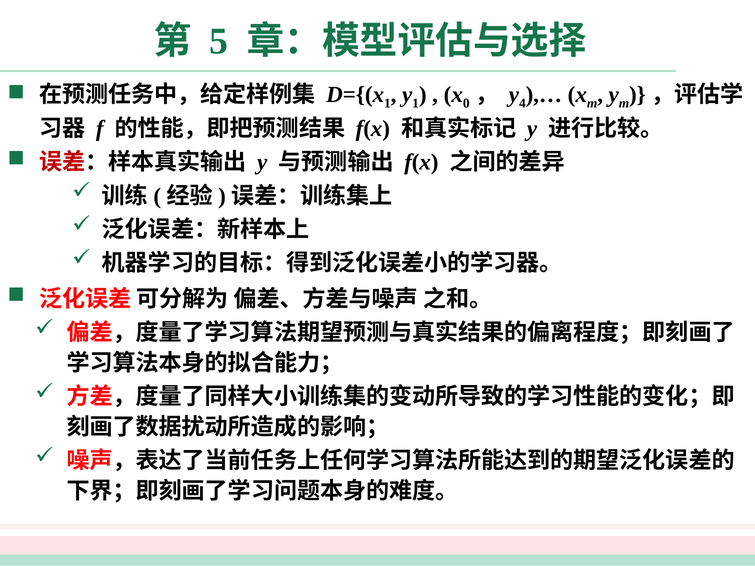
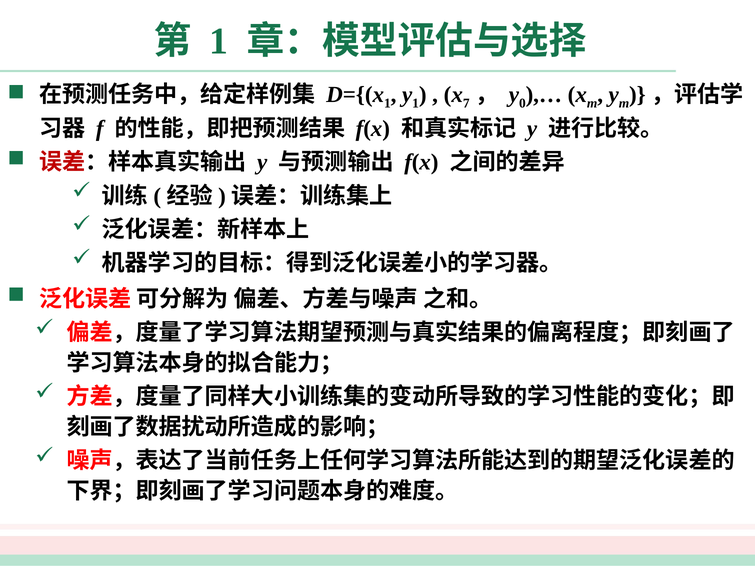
5 at (219, 41): 5 -> 1
0: 0 -> 7
4: 4 -> 0
